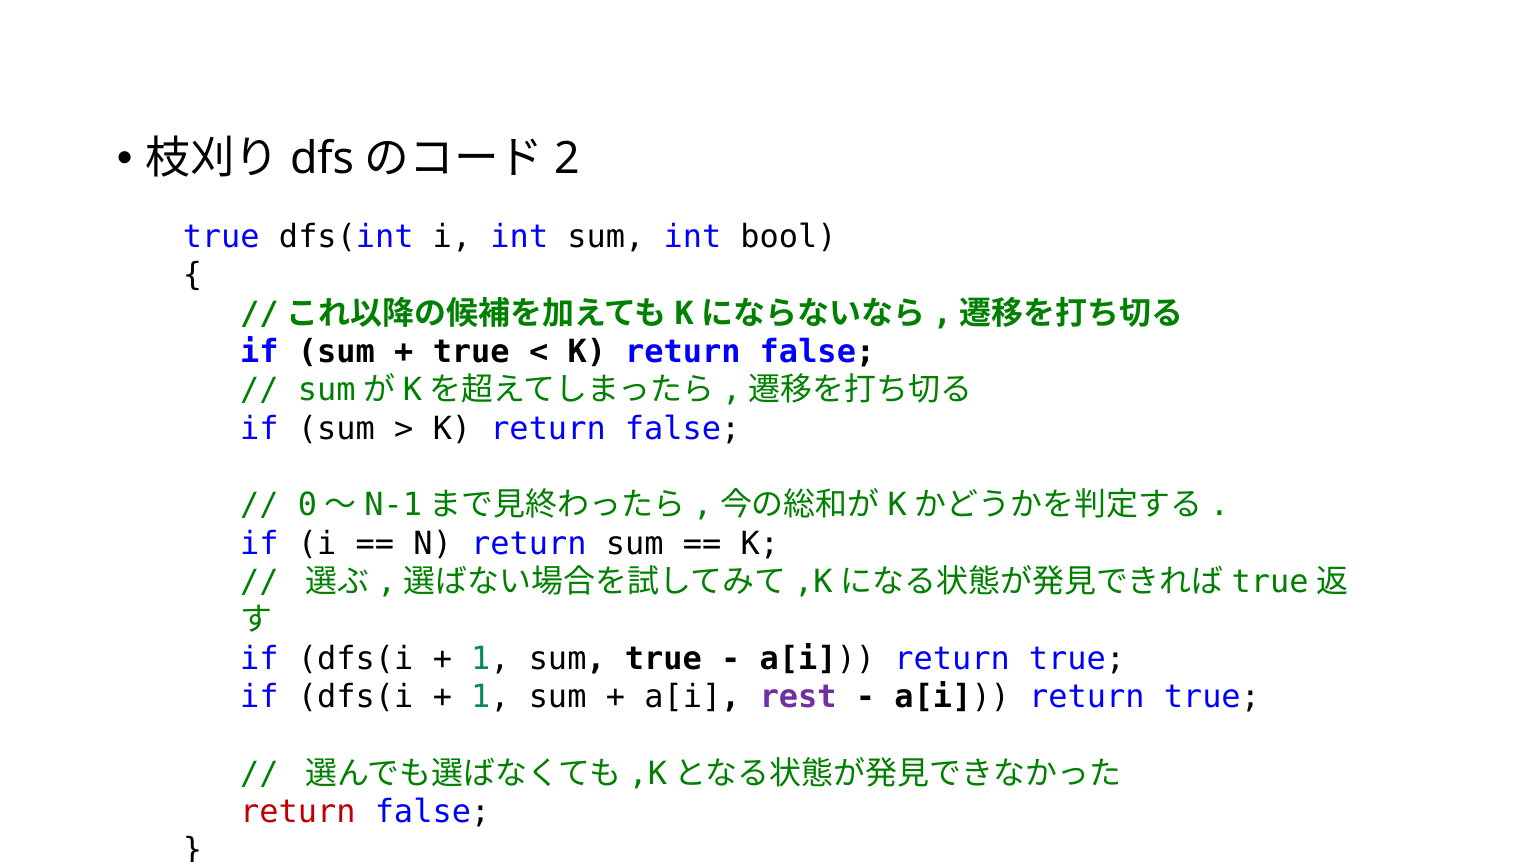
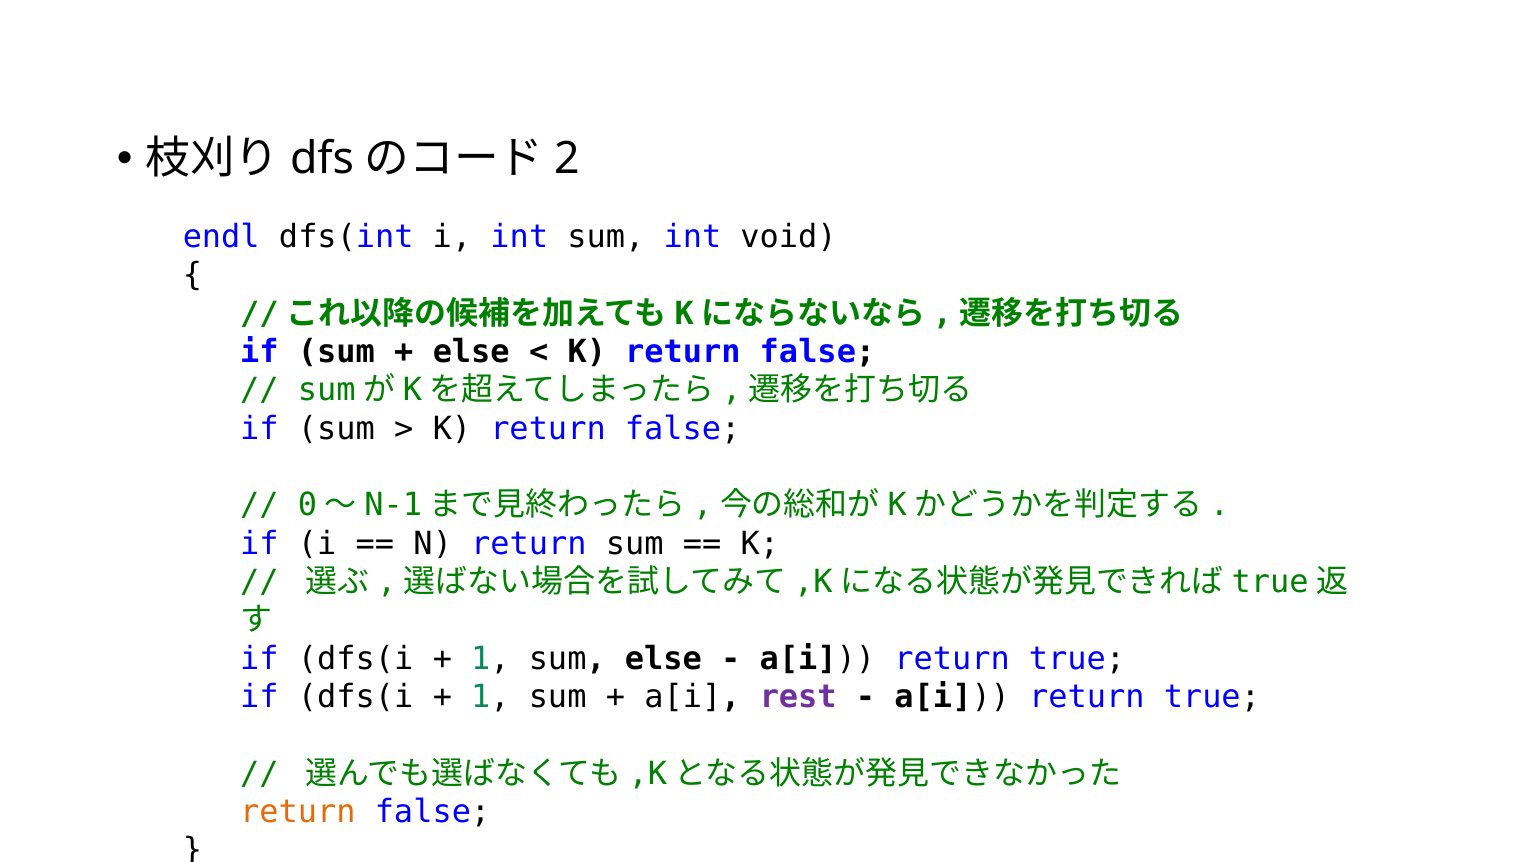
true at (221, 237): true -> endl
bool: bool -> void
true at (471, 352): true -> else
sum true: true -> else
return at (298, 812) colour: red -> orange
